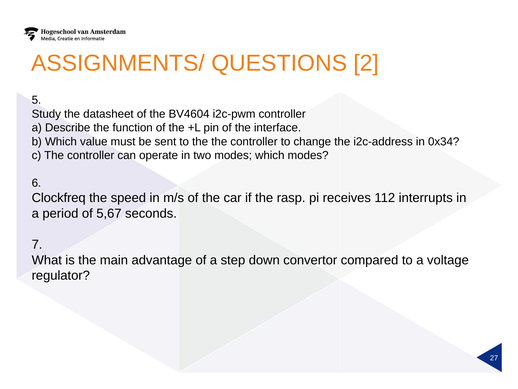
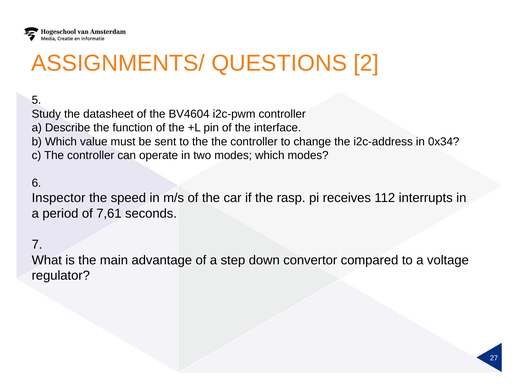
Clockfreq: Clockfreq -> Inspector
5,67: 5,67 -> 7,61
